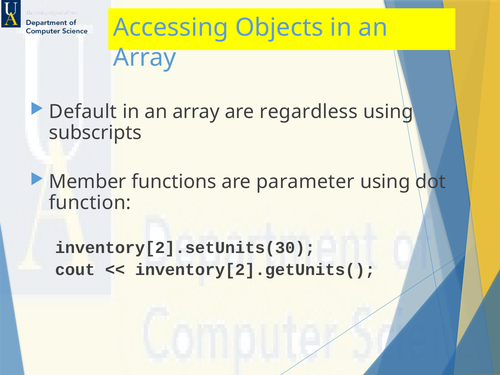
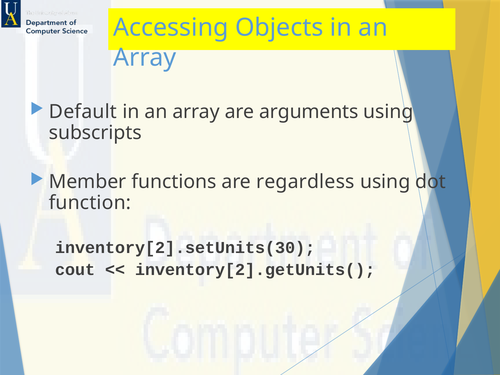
regardless: regardless -> arguments
parameter: parameter -> regardless
